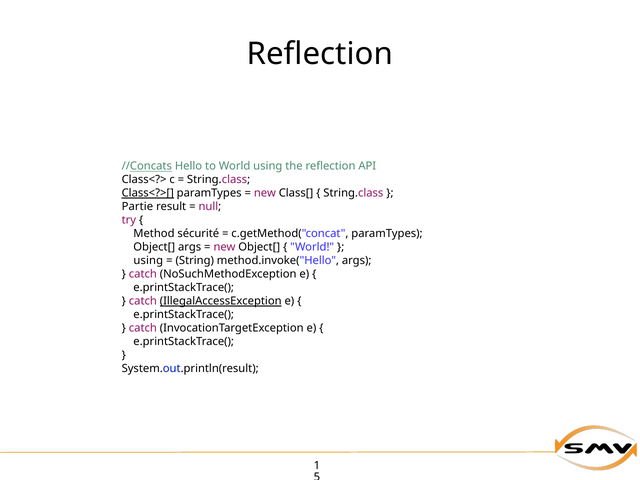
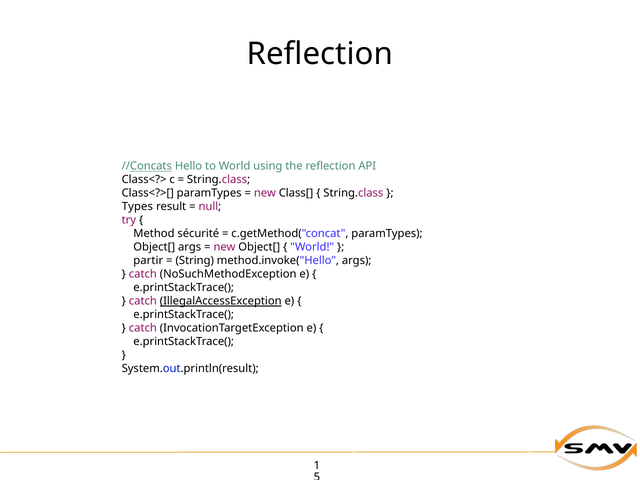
Class<?>[ underline: present -> none
Partie: Partie -> Types
using at (148, 261): using -> partir
